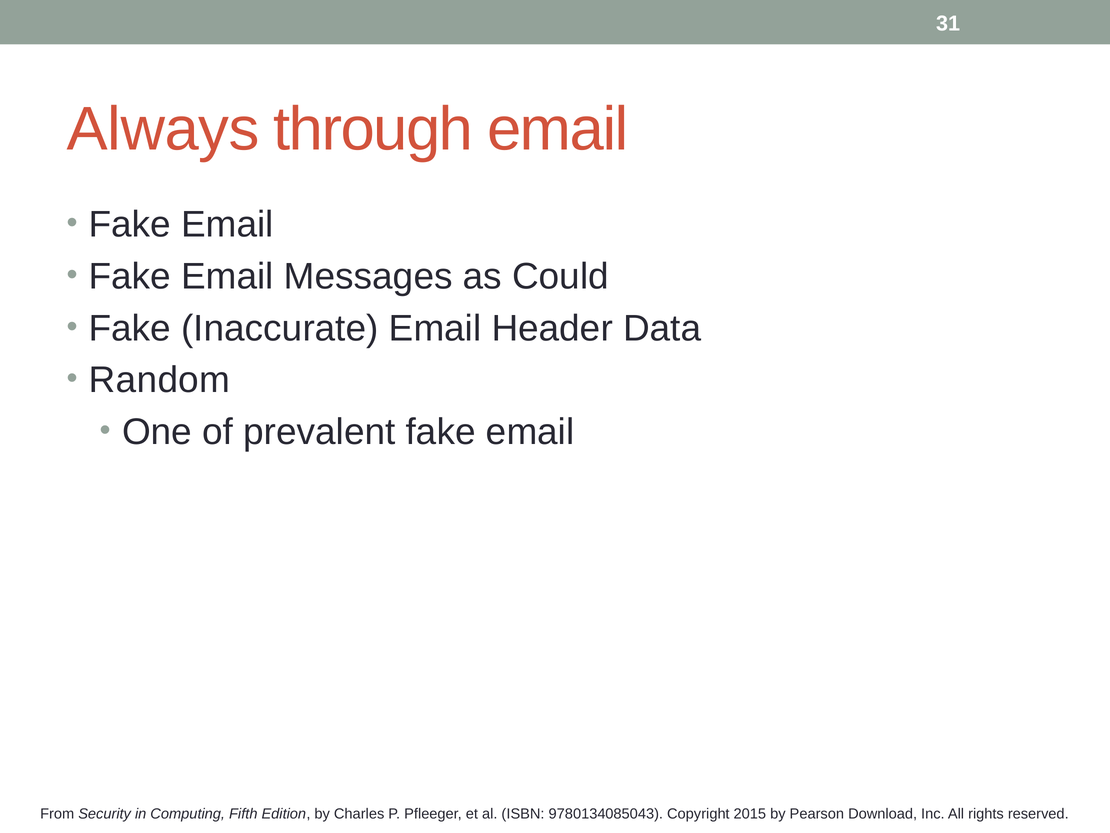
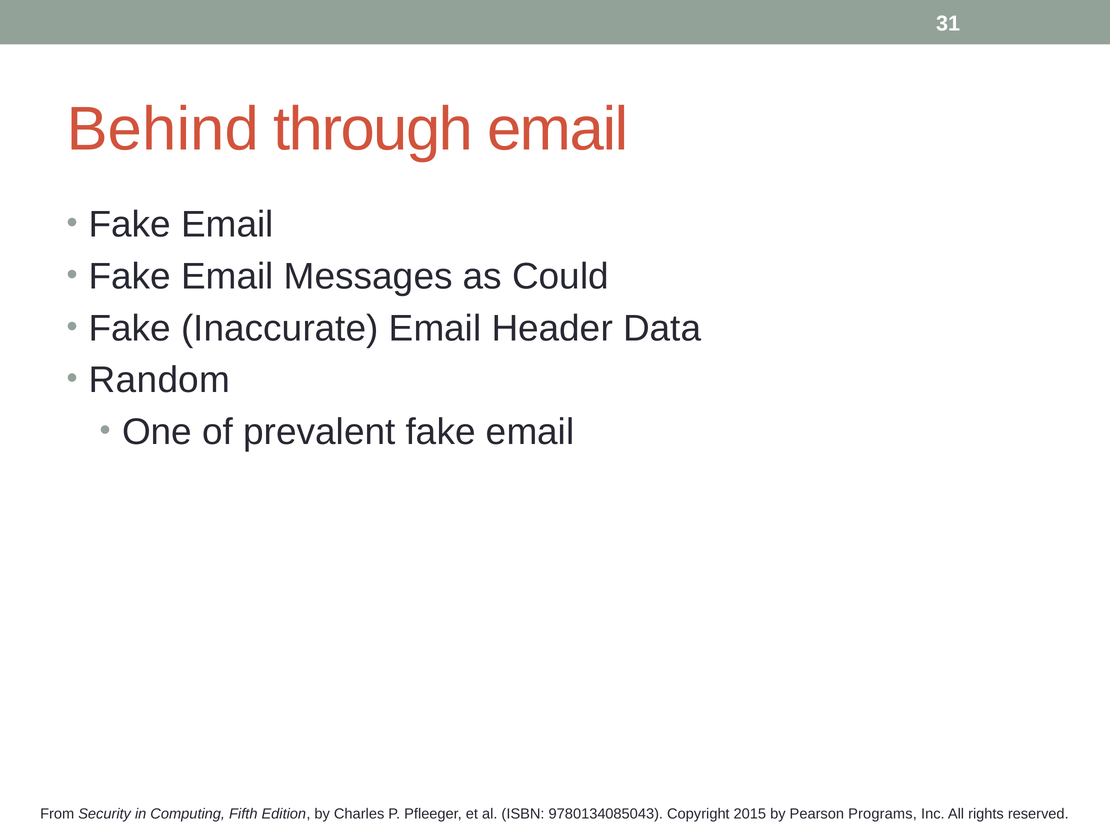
Always: Always -> Behind
Download: Download -> Programs
